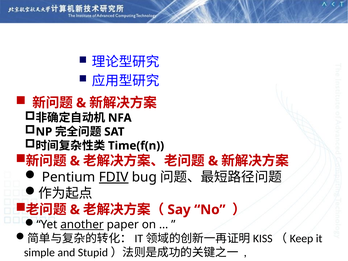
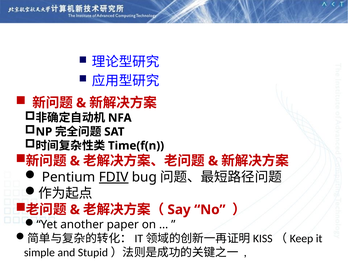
another underline: present -> none
